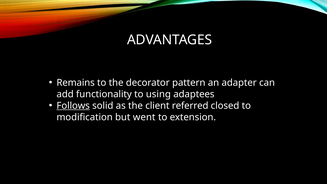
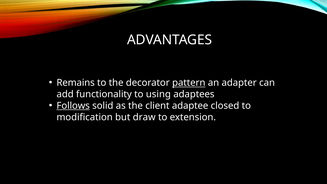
pattern underline: none -> present
referred: referred -> adaptee
went: went -> draw
